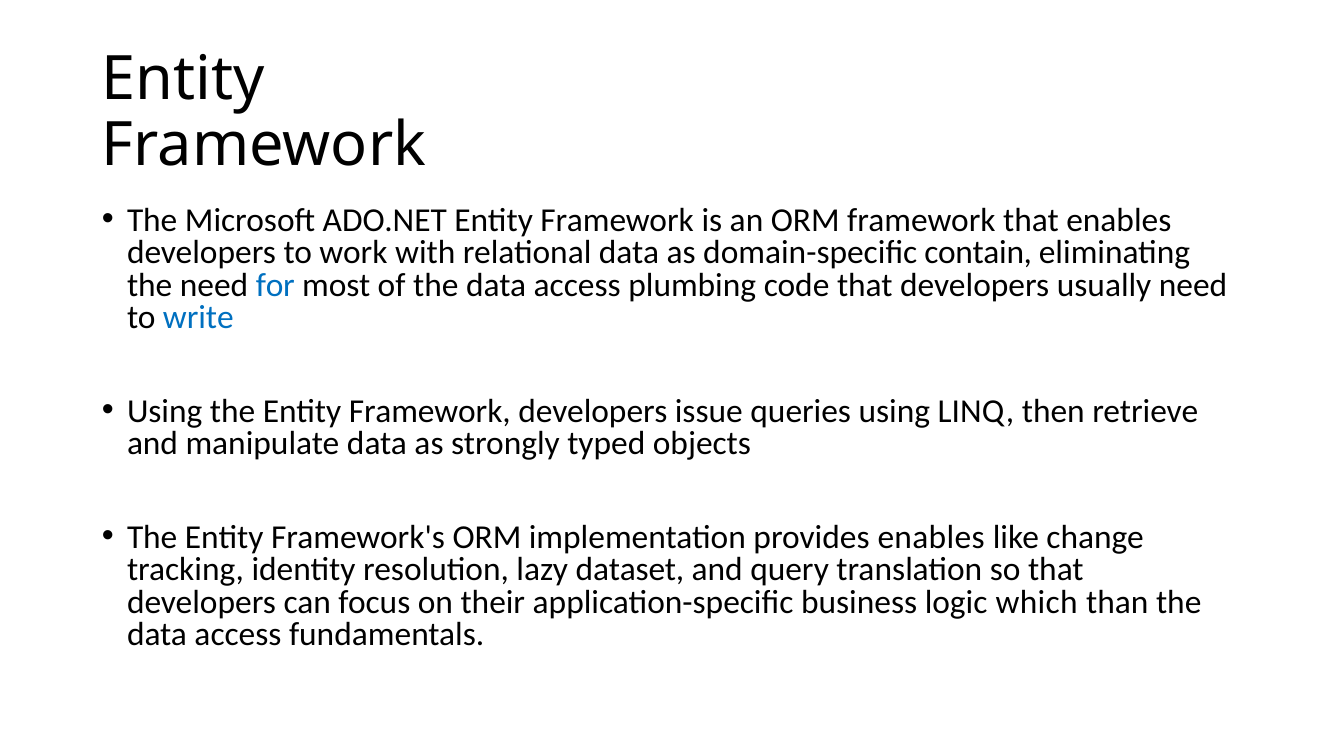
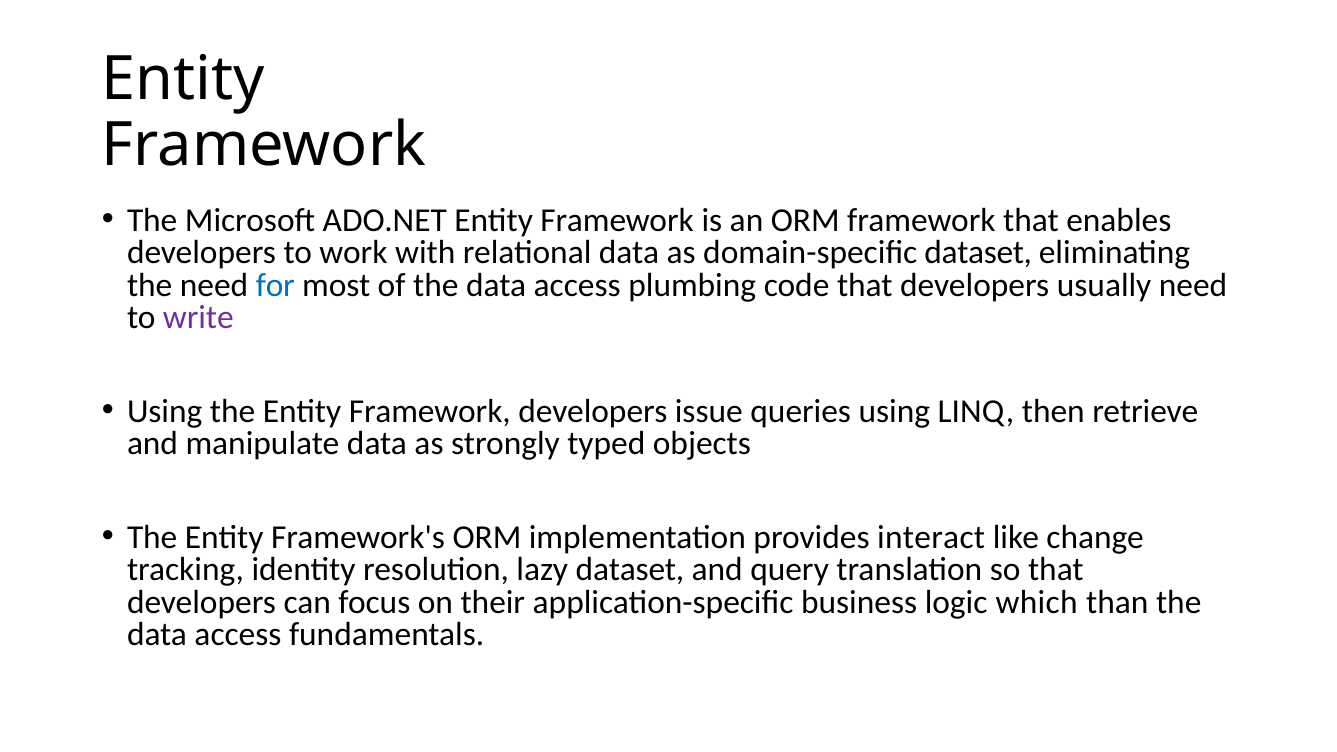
domain-specific contain: contain -> dataset
write colour: blue -> purple
provides enables: enables -> interact
